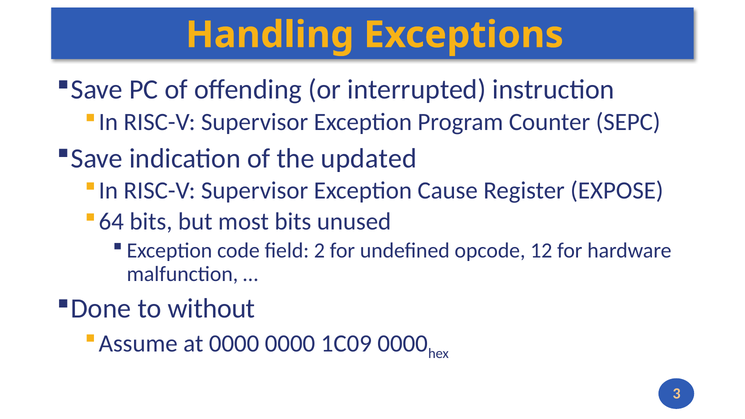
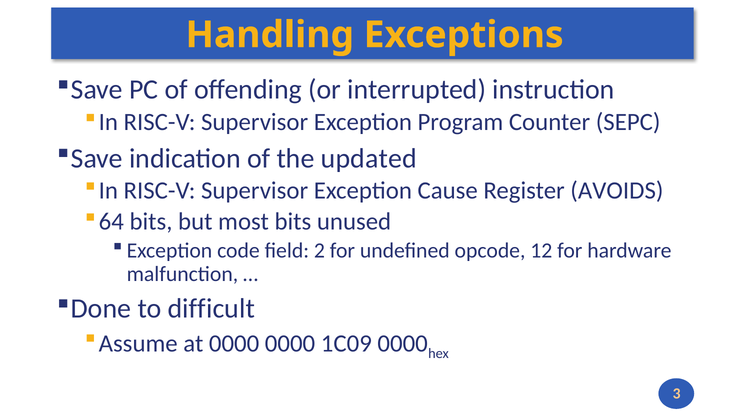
EXPOSE: EXPOSE -> AVOIDS
without: without -> difficult
